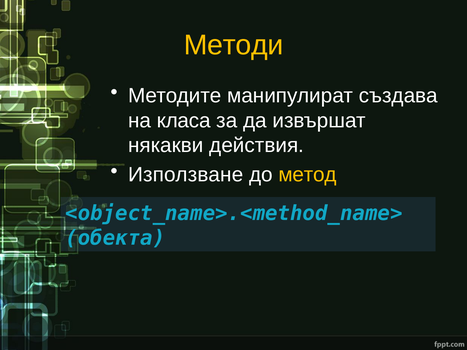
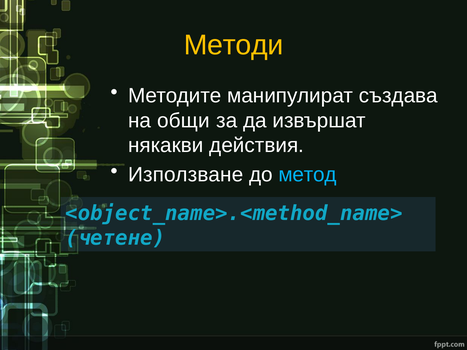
класа: класа -> общи
метод colour: yellow -> light blue
обекта: обекта -> четене
